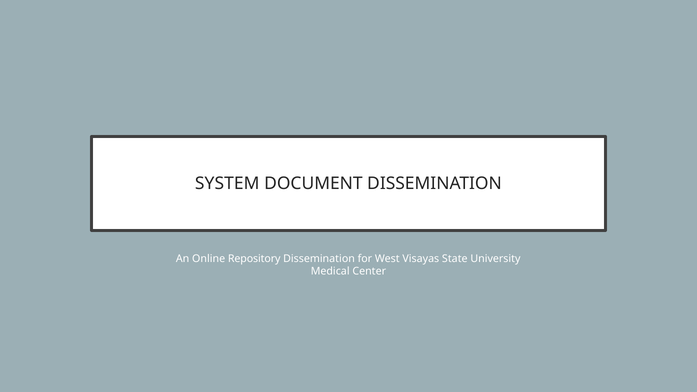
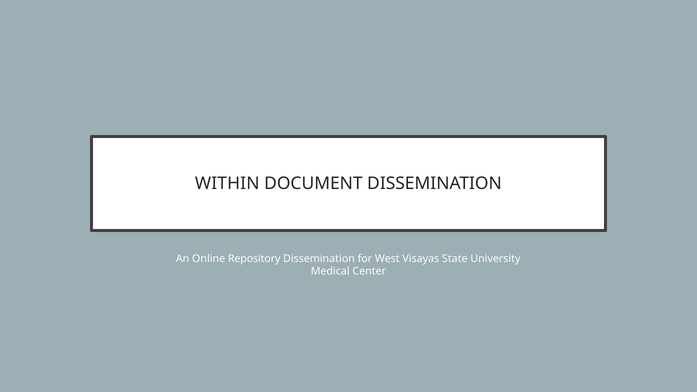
SYSTEM: SYSTEM -> WITHIN
